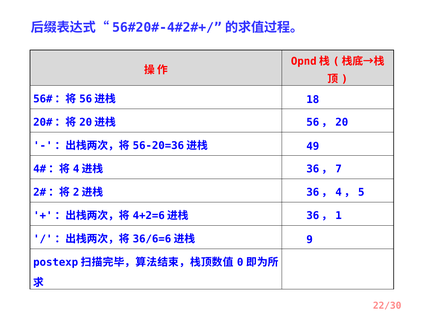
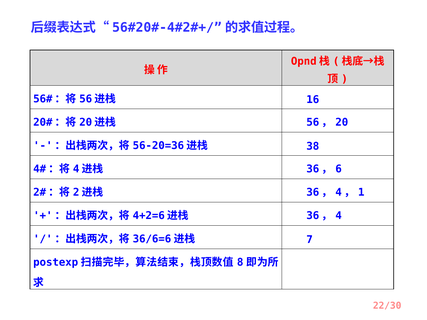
18: 18 -> 16
49: 49 -> 38
7: 7 -> 6
5: 5 -> 1
1: 1 -> 4
9: 9 -> 7
0: 0 -> 8
